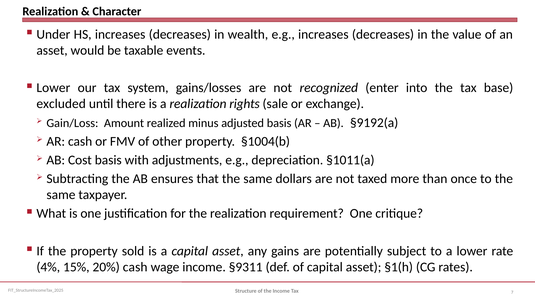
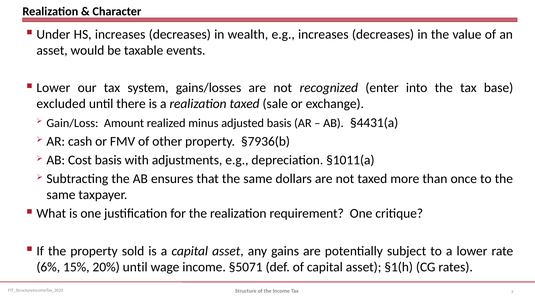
realization rights: rights -> taxed
§9192(a: §9192(a -> §4431(a
§1004(b: §1004(b -> §7936(b
4%: 4% -> 6%
20% cash: cash -> until
§9311: §9311 -> §5071
